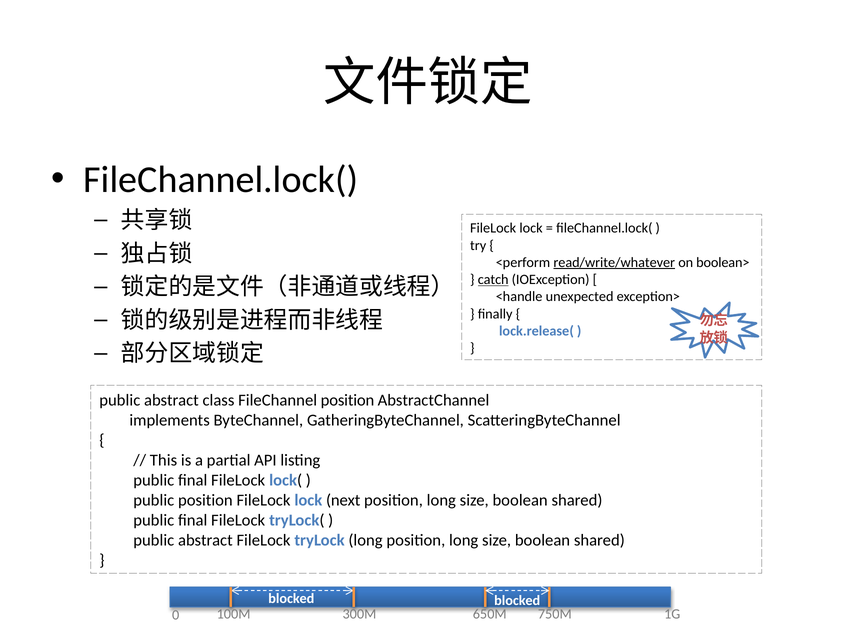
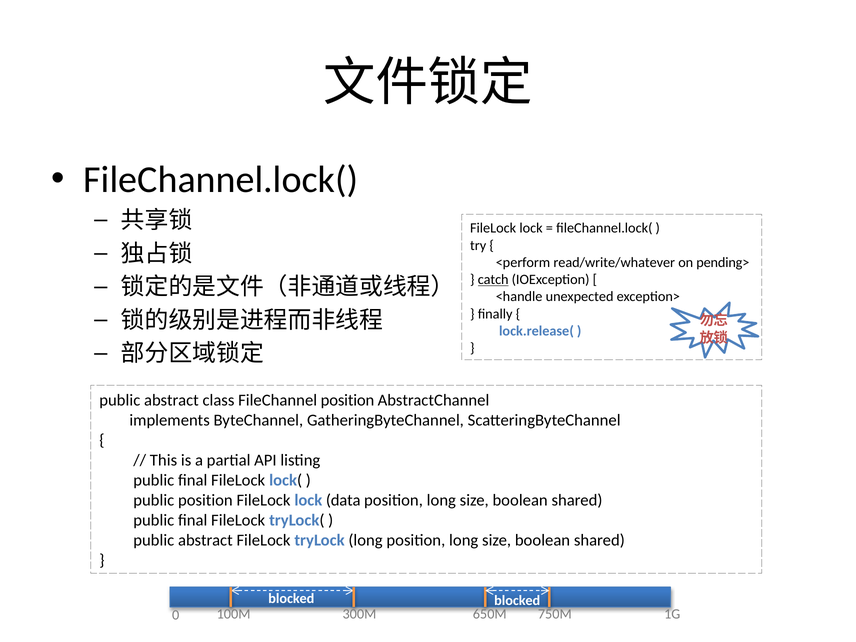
read/write/whatever underline: present -> none
boolean>: boolean> -> pending>
next: next -> data
